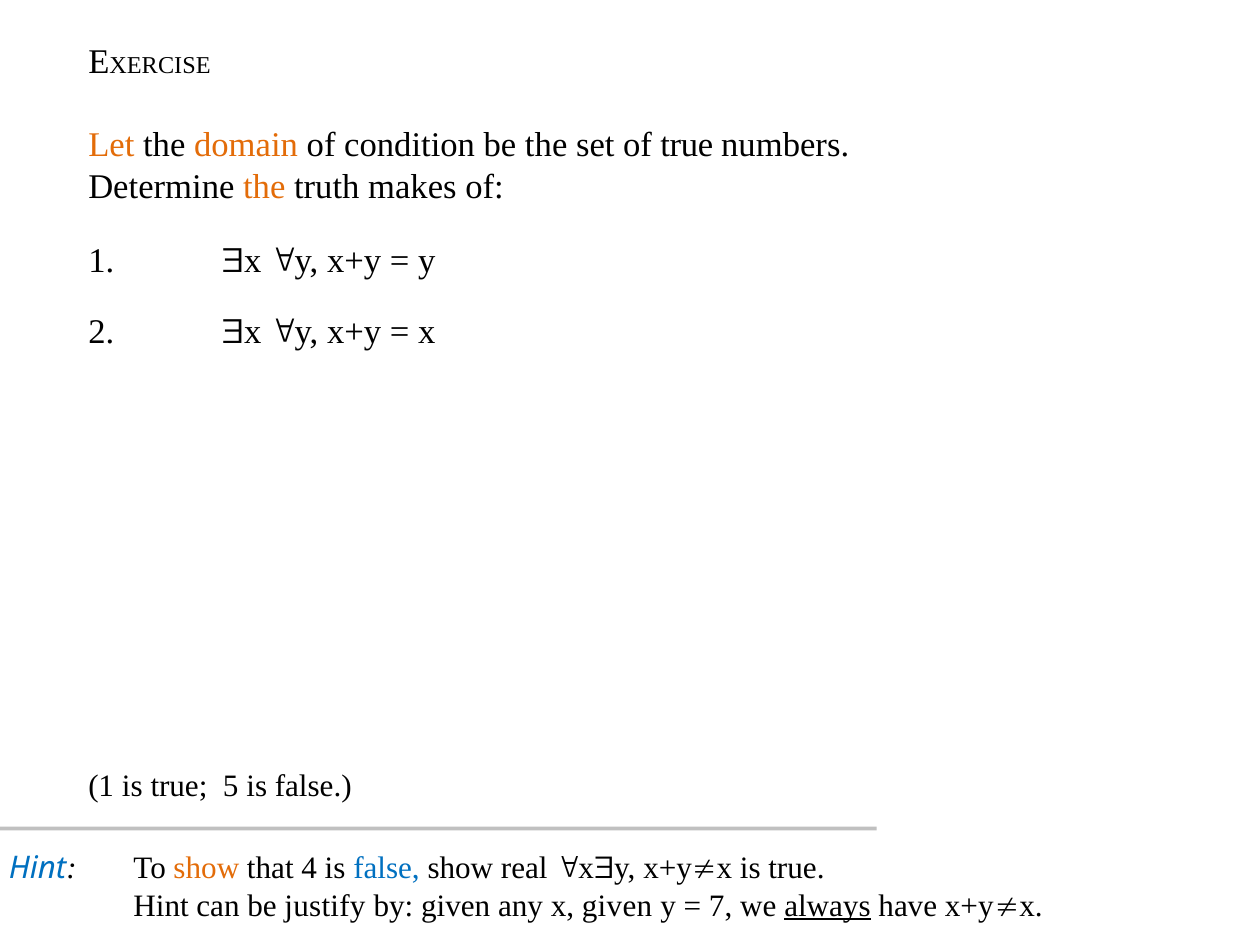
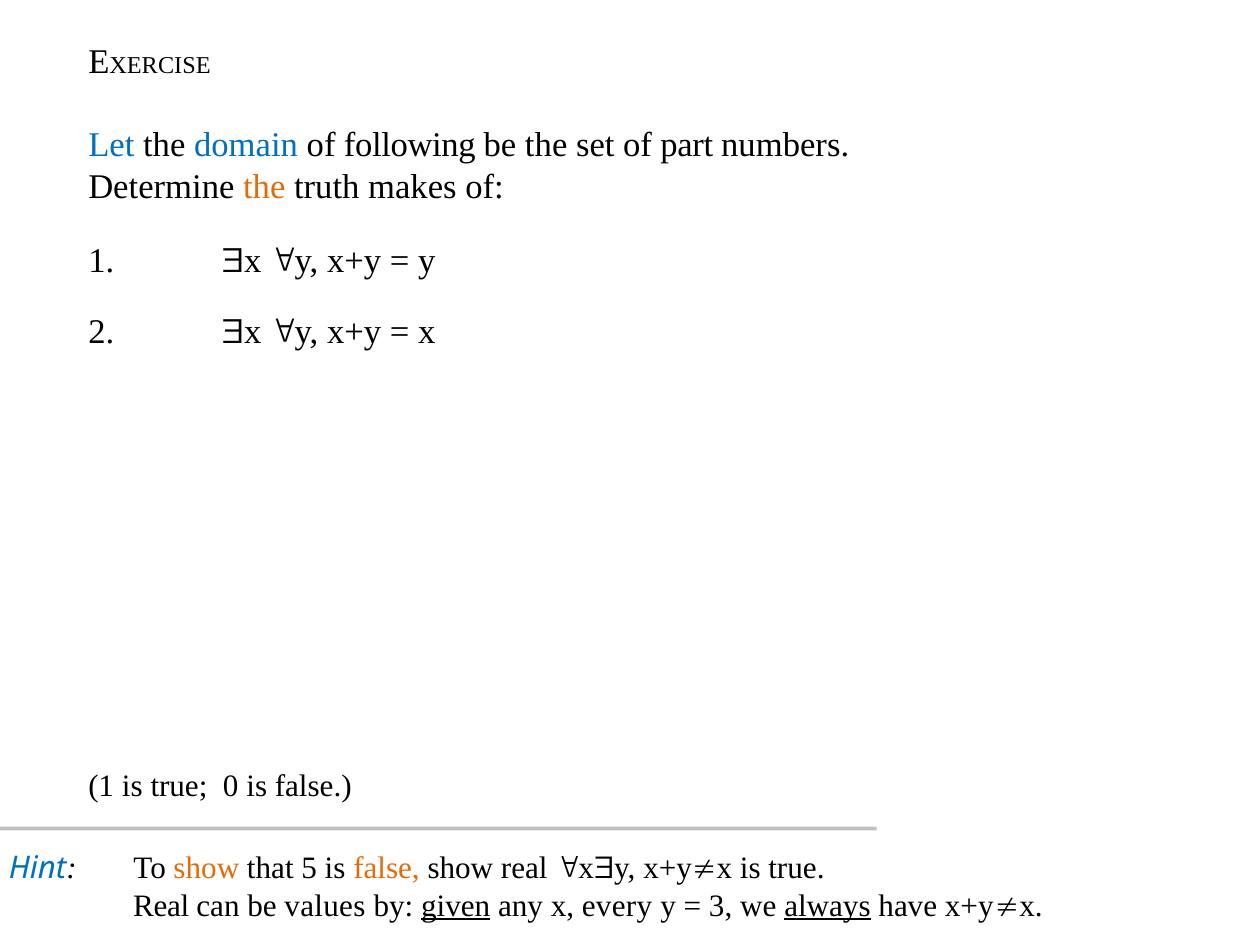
Let colour: orange -> blue
domain colour: orange -> blue
condition: condition -> following
of true: true -> part
5: 5 -> 0
4: 4 -> 5
false at (387, 869) colour: blue -> orange
Hint at (161, 906): Hint -> Real
justify: justify -> values
given at (456, 906) underline: none -> present
x given: given -> every
7: 7 -> 3
